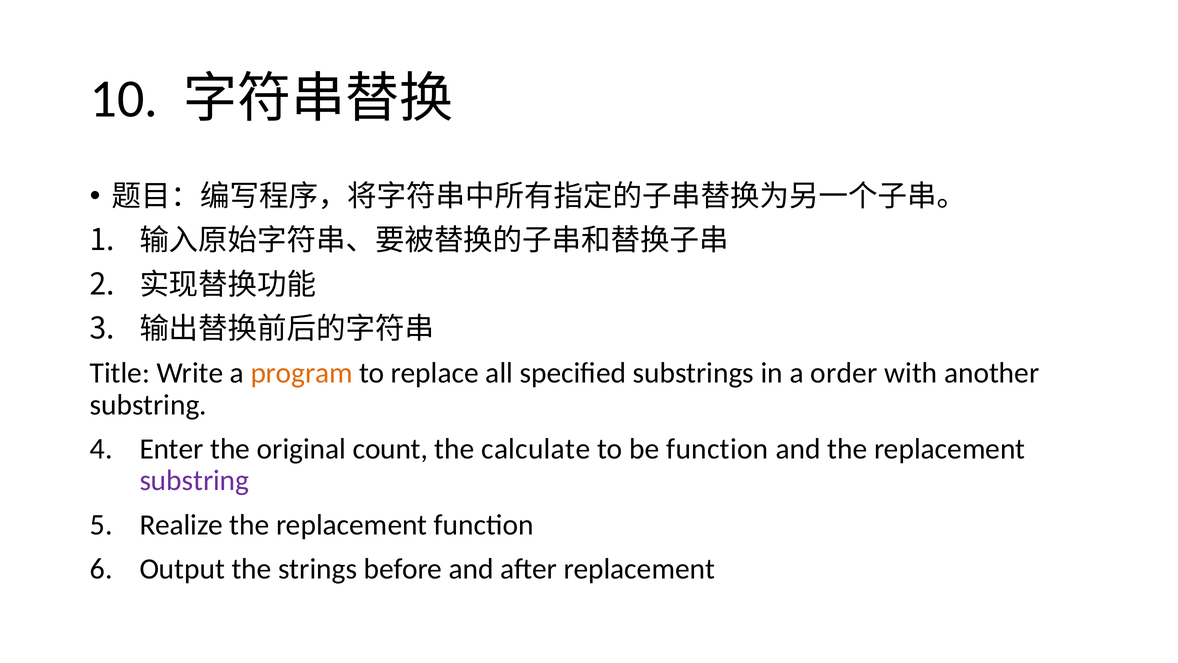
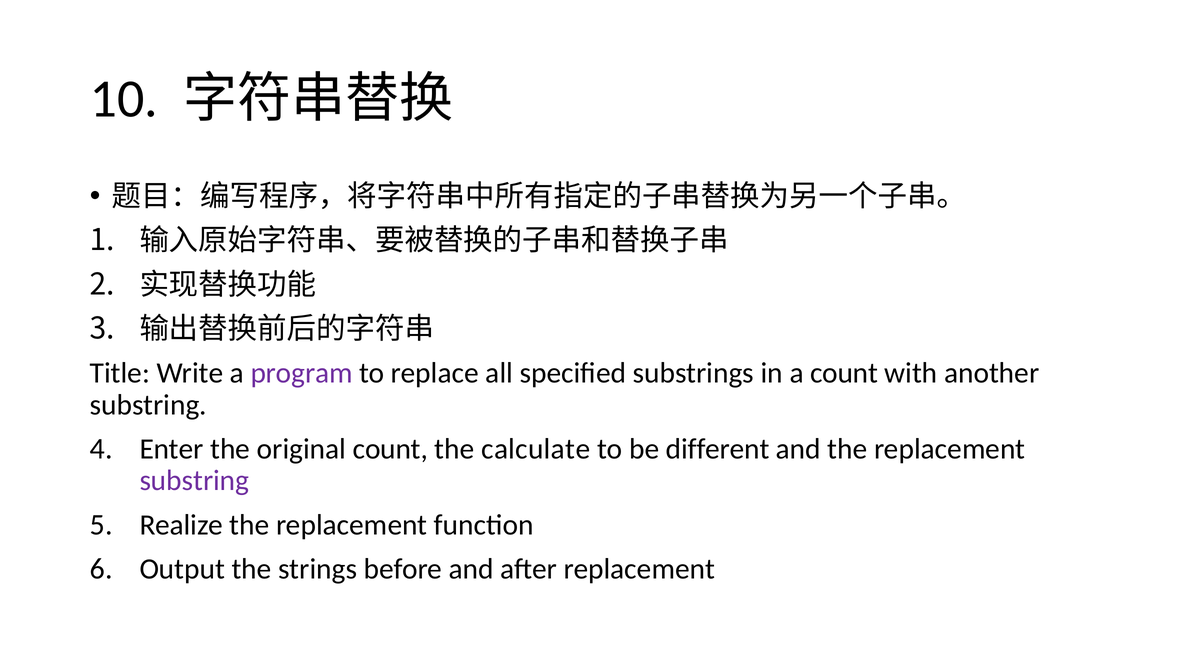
program colour: orange -> purple
a order: order -> count
be function: function -> different
